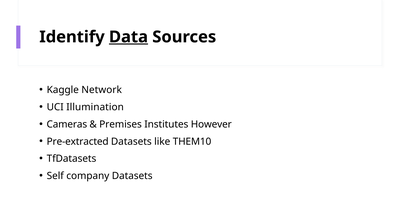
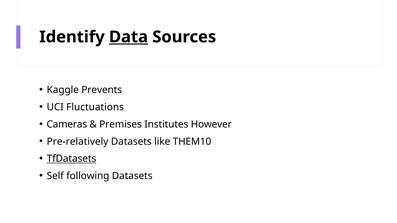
Network: Network -> Prevents
Illumination: Illumination -> Fluctuations
Pre-extracted: Pre-extracted -> Pre-relatively
TfDatasets underline: none -> present
company: company -> following
